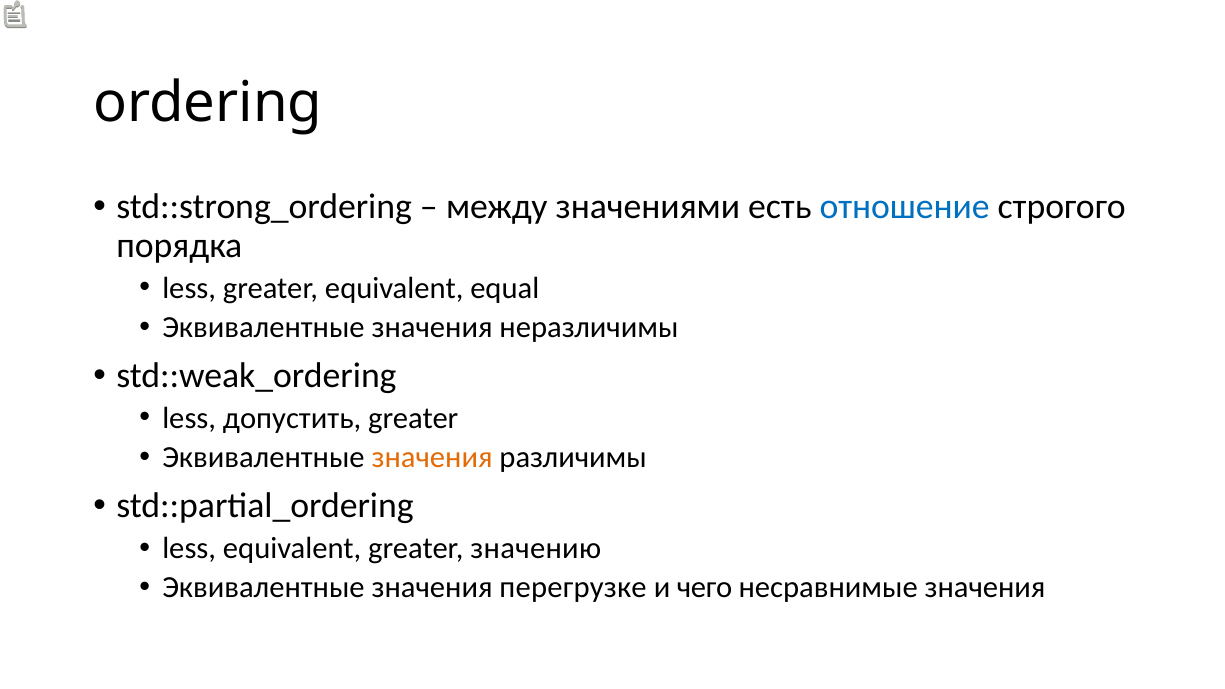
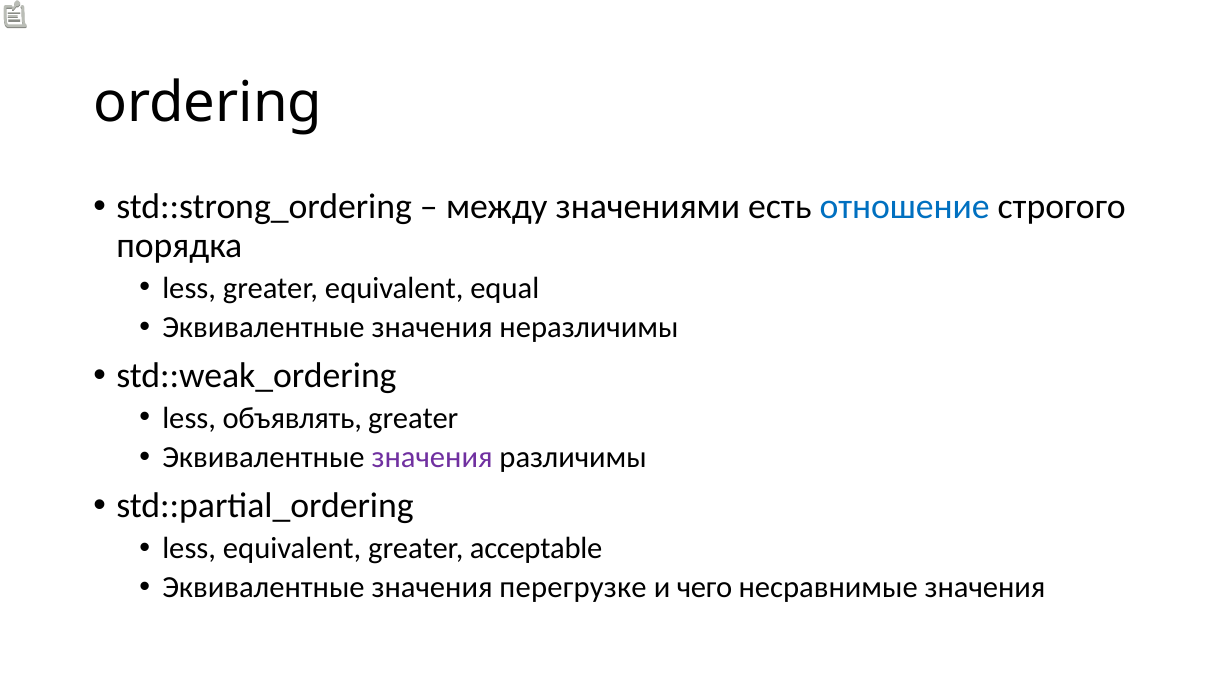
допустить: допустить -> объявлять
значения at (432, 458) colour: orange -> purple
значению: значению -> acceptable
